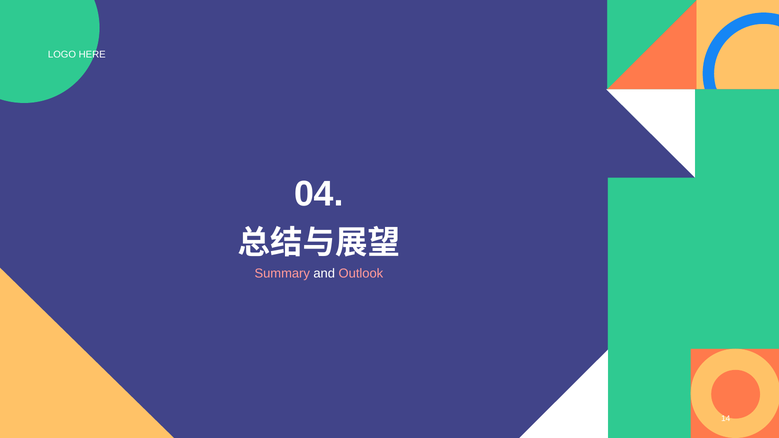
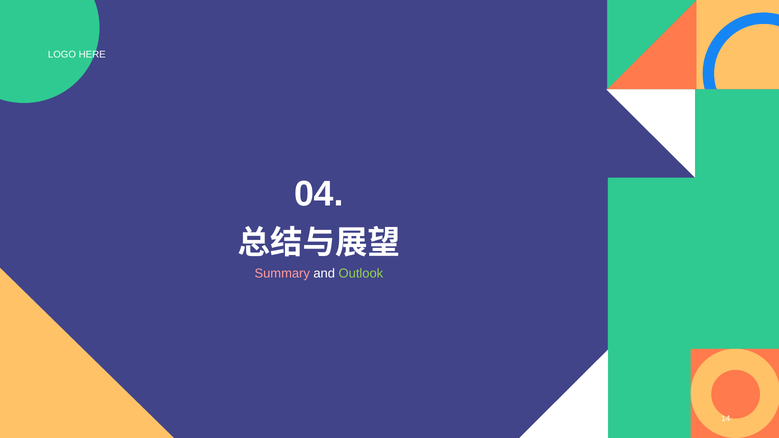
Outlook colour: pink -> light green
